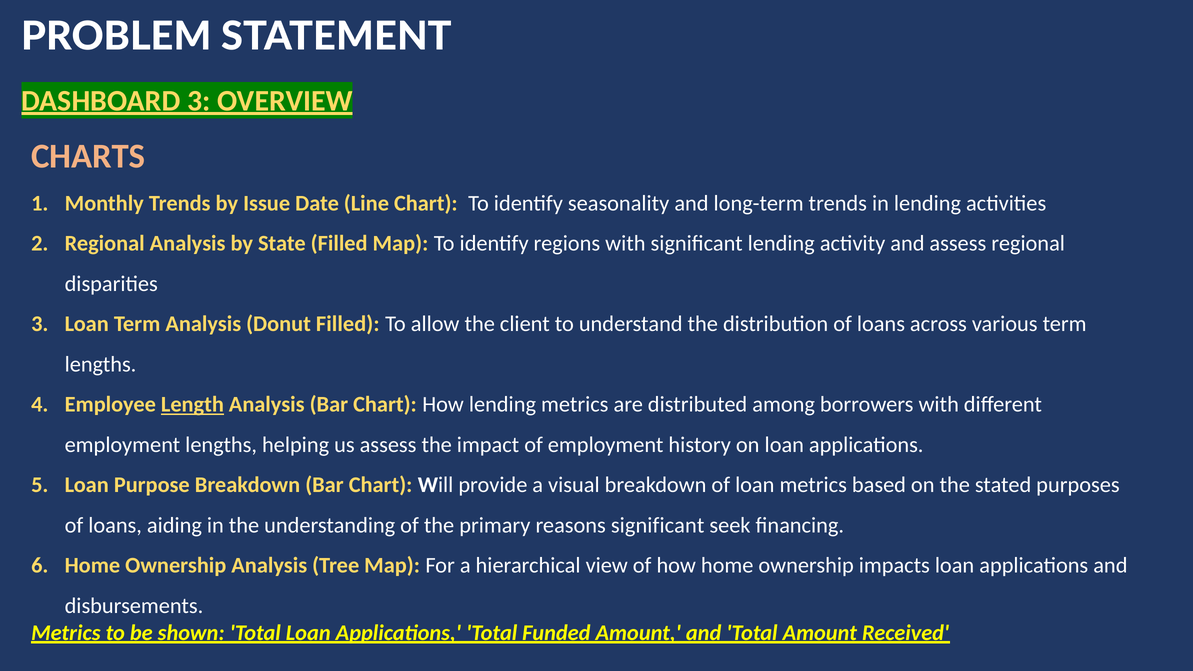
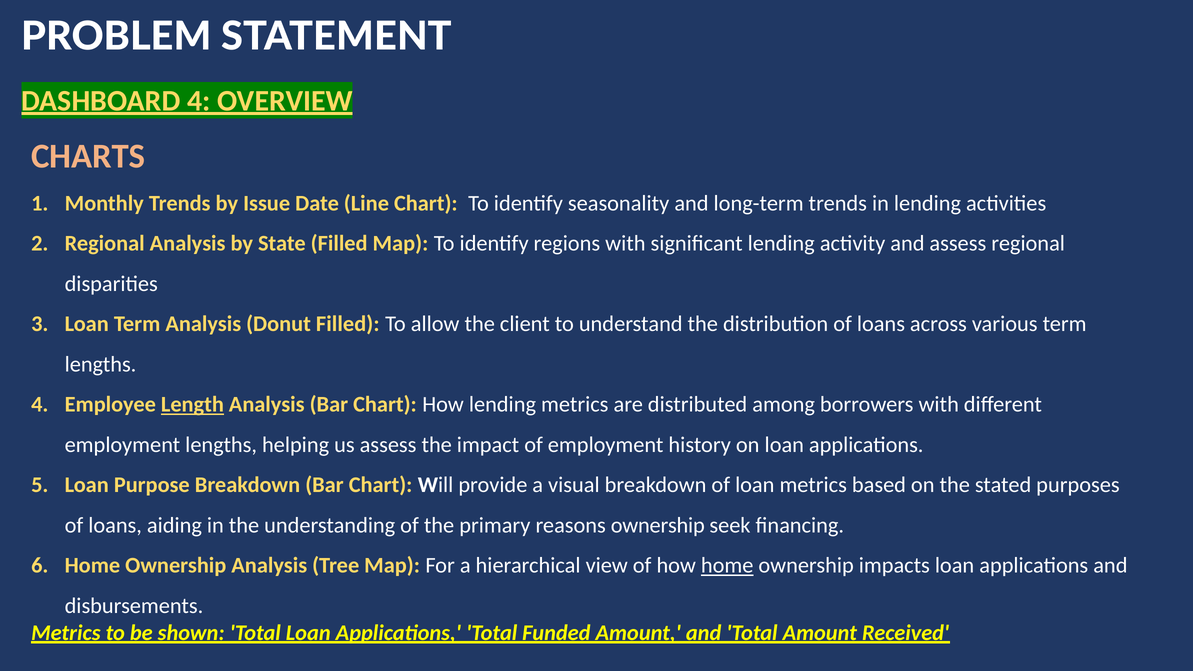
DASHBOARD 3: 3 -> 4
reasons significant: significant -> ownership
home at (727, 566) underline: none -> present
